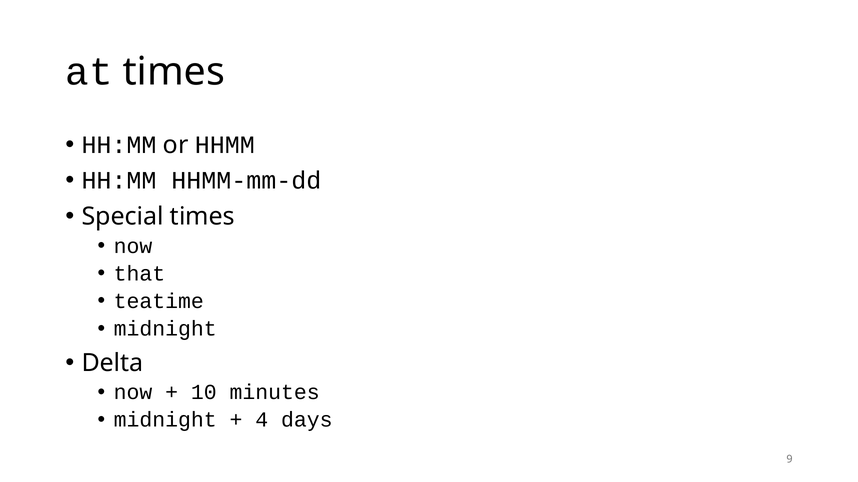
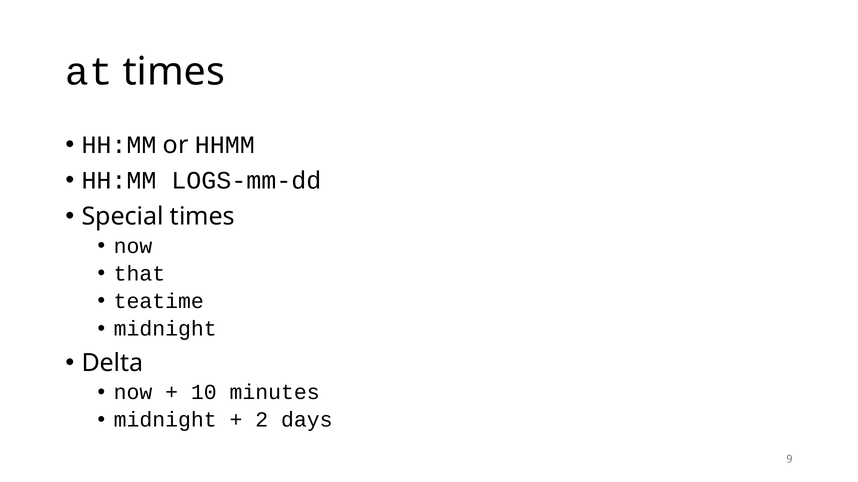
HHMM-mm-dd: HHMM-mm-dd -> LOGS-mm-dd
4: 4 -> 2
